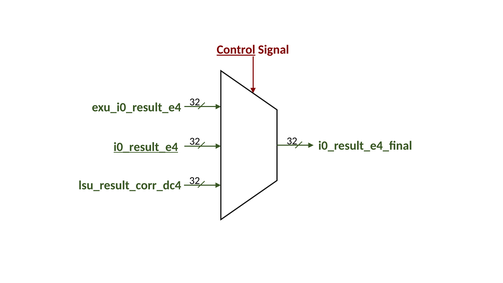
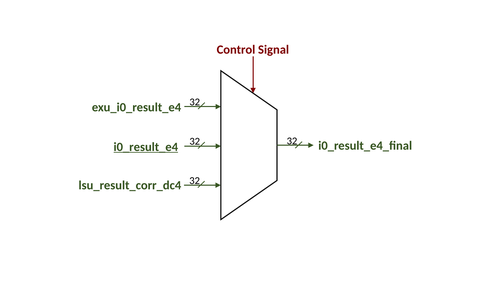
Control underline: present -> none
